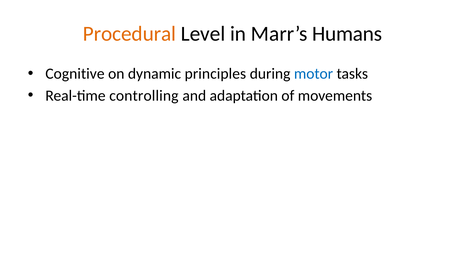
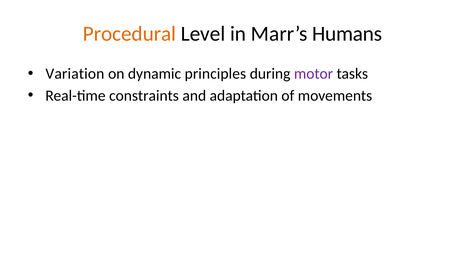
Cognitive: Cognitive -> Variation
motor colour: blue -> purple
controlling: controlling -> constraints
